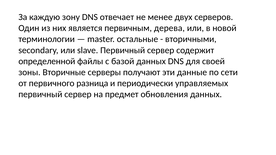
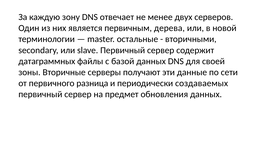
определенной: определенной -> датаграммных
управляемых: управляемых -> создаваемых
